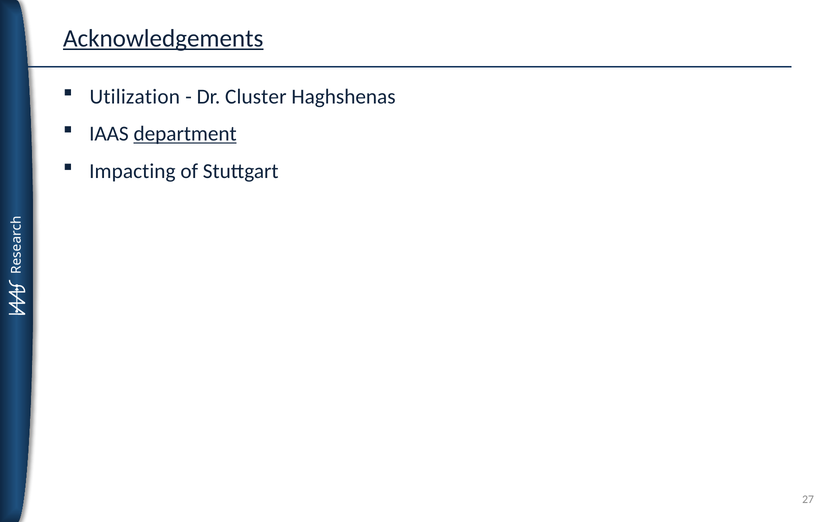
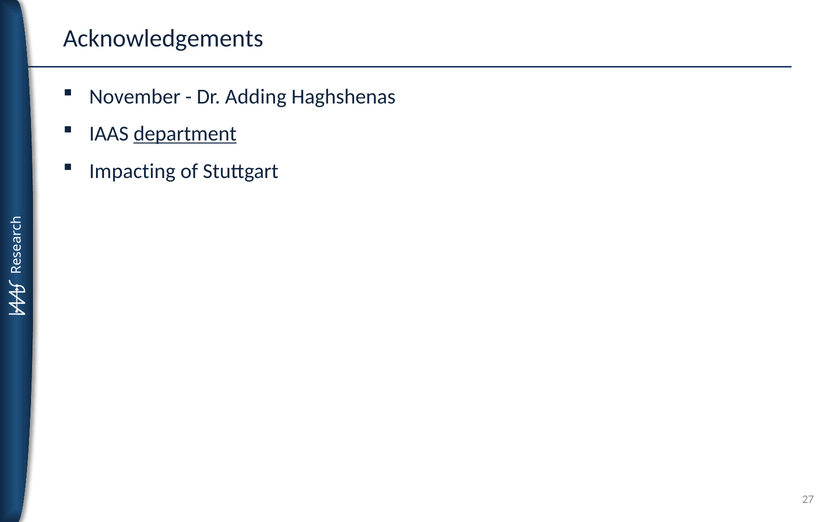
Acknowledgements underline: present -> none
Utilization: Utilization -> November
Cluster: Cluster -> Adding
